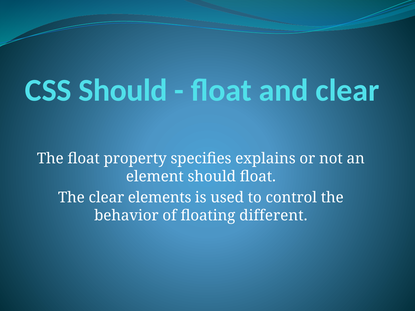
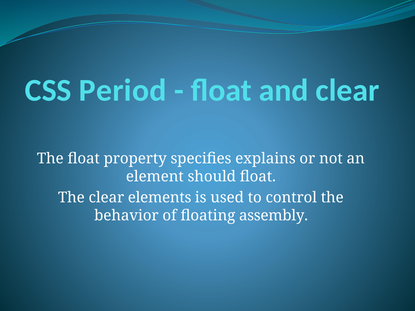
CSS Should: Should -> Period
different: different -> assembly
